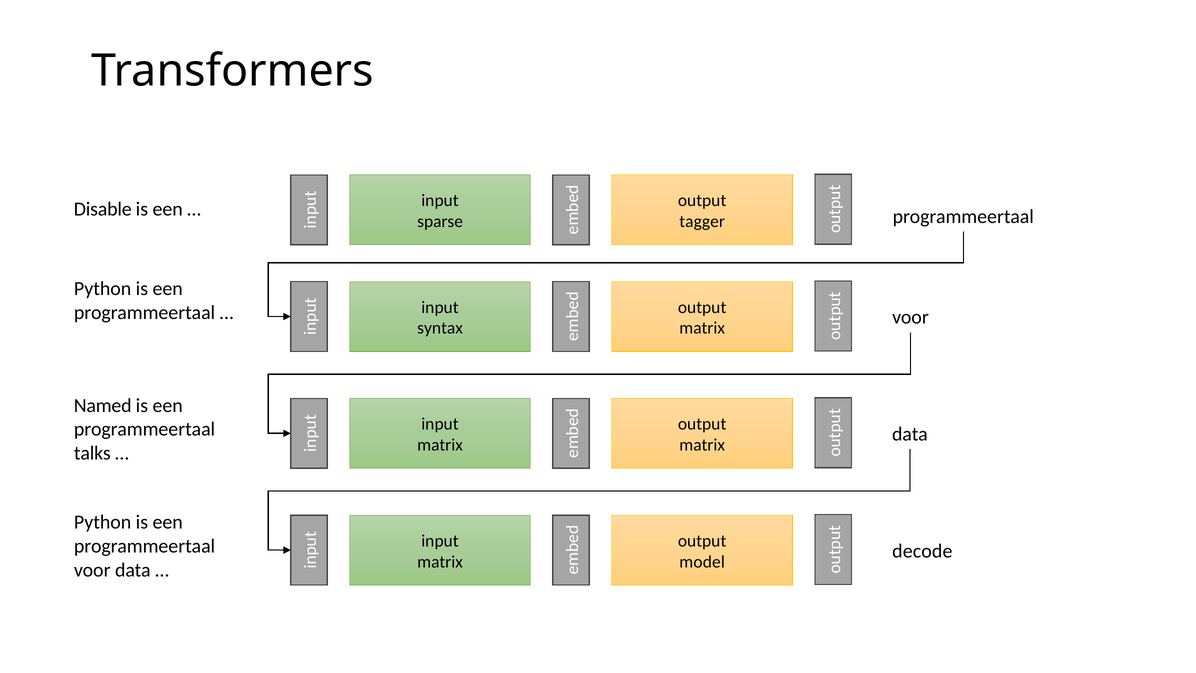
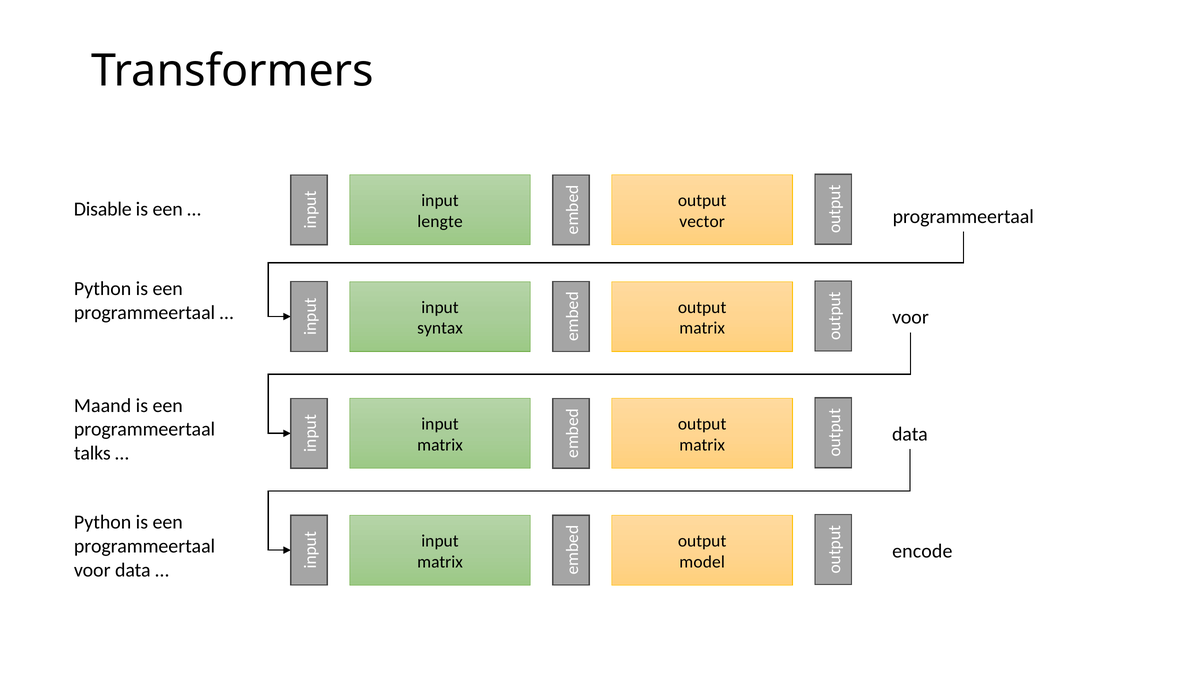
sparse: sparse -> lengte
tagger: tagger -> vector
Named: Named -> Maand
decode: decode -> encode
